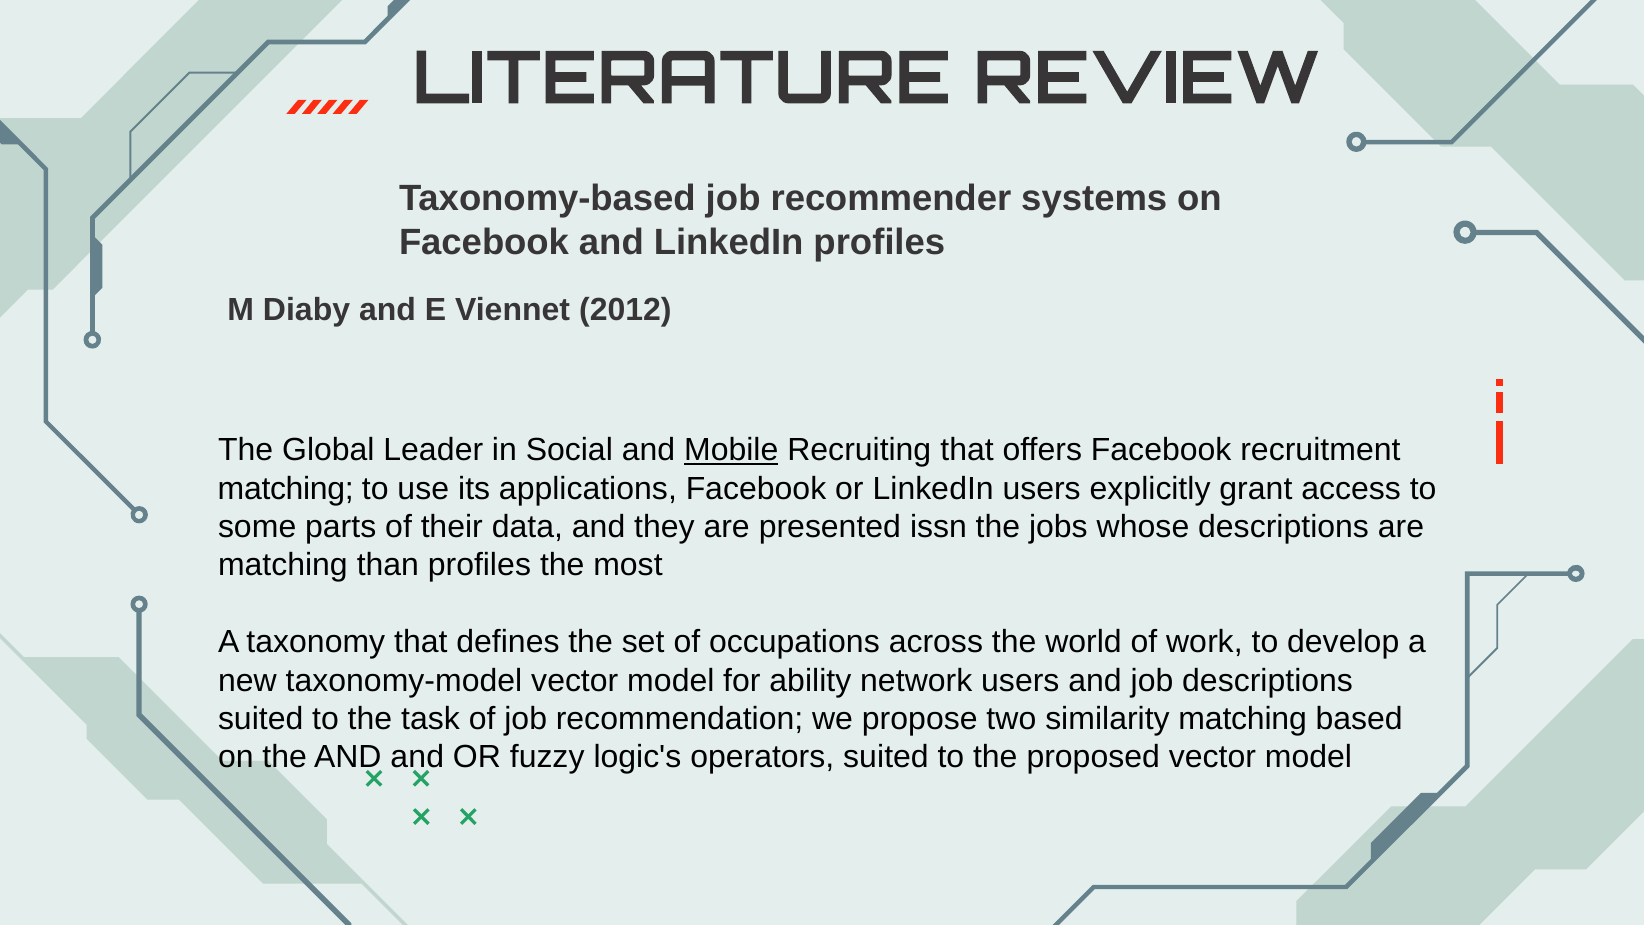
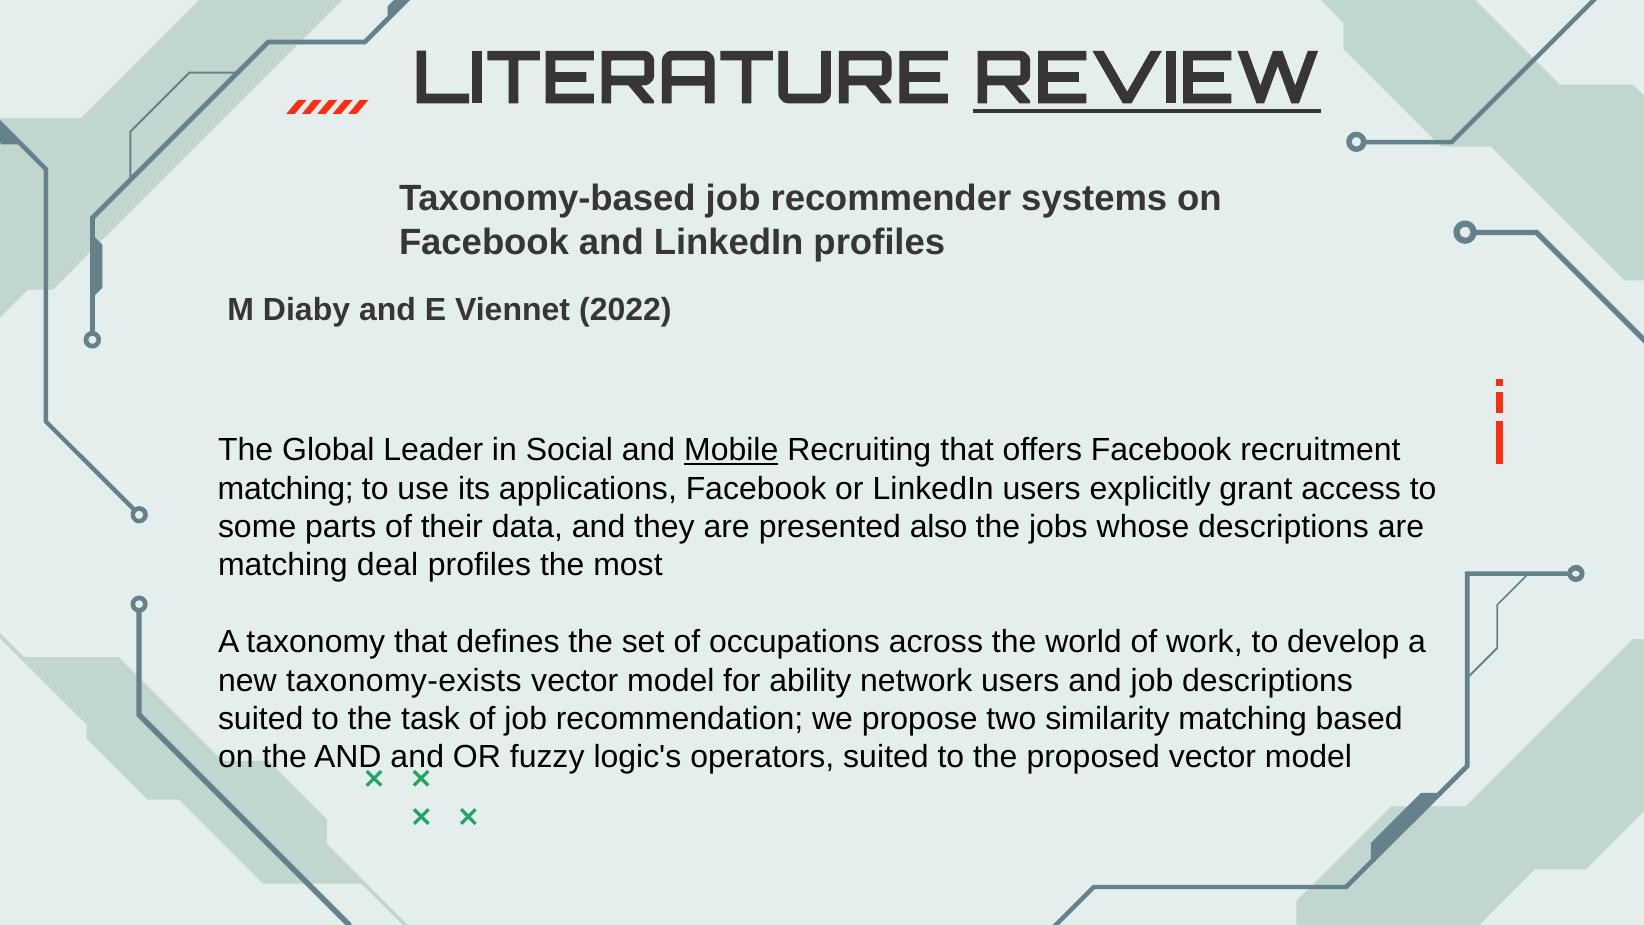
REVIEW underline: none -> present
2012: 2012 -> 2022
issn: issn -> also
than: than -> deal
taxonomy-model: taxonomy-model -> taxonomy-exists
